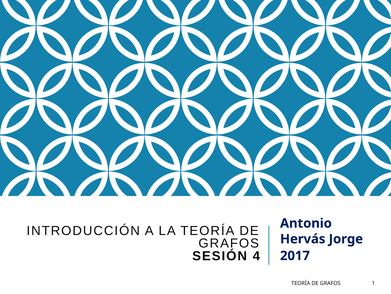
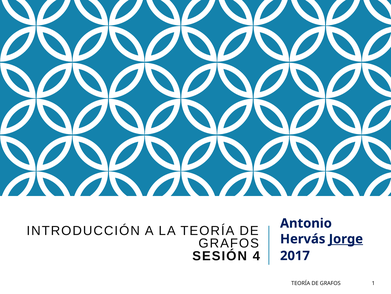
Jorge underline: none -> present
